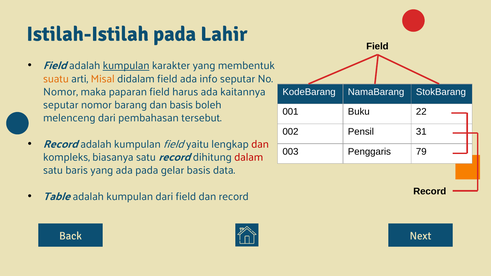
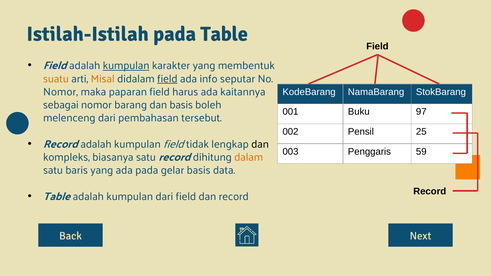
pada Lahir: Lahir -> Table
field at (167, 79) underline: none -> present
seputar at (61, 105): seputar -> sebagai
22: 22 -> 97
31: 31 -> 25
yaitu: yaitu -> tidak
dan at (260, 144) colour: red -> black
79: 79 -> 59
dalam colour: red -> orange
